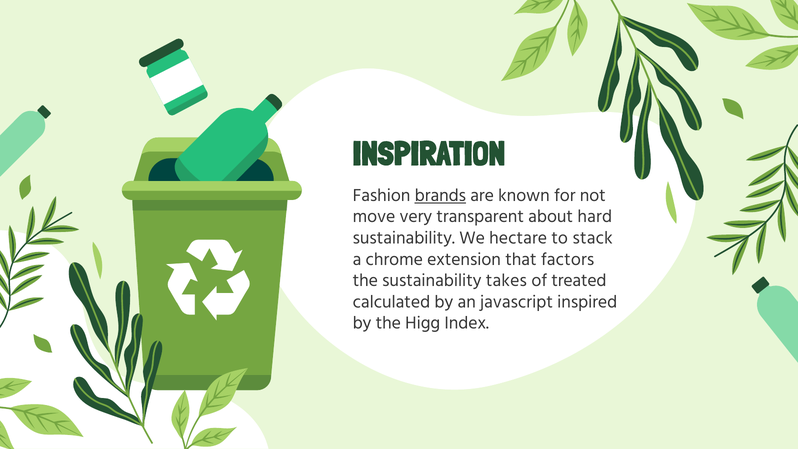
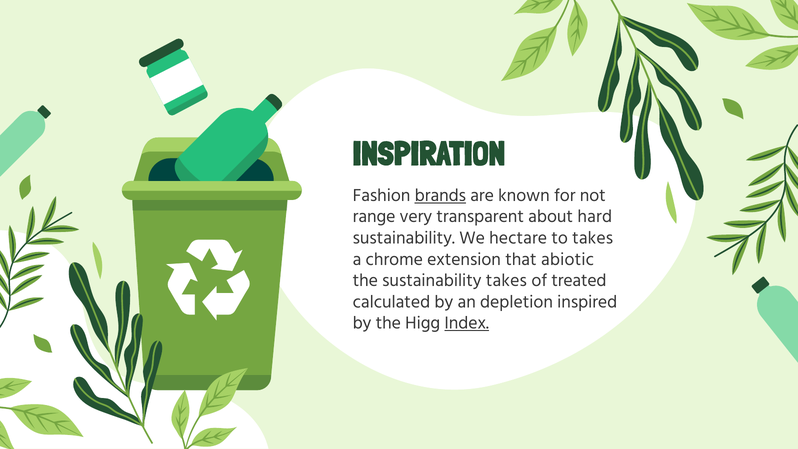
move: move -> range
to stack: stack -> takes
factors: factors -> abiotic
javascript: javascript -> depletion
Index underline: none -> present
